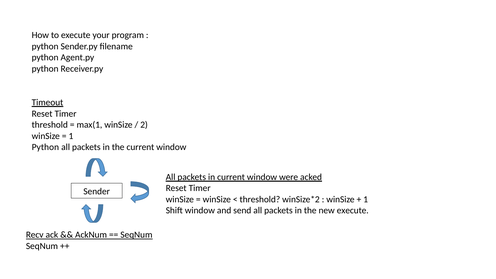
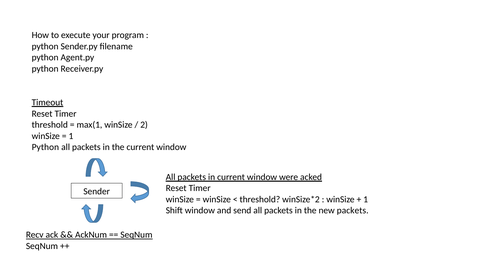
new execute: execute -> packets
